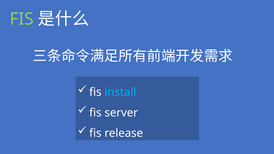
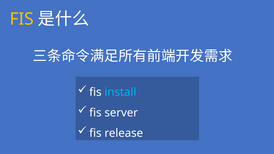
FIS at (22, 19) colour: light green -> yellow
